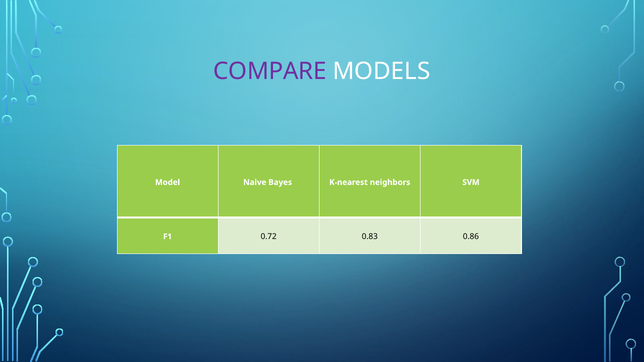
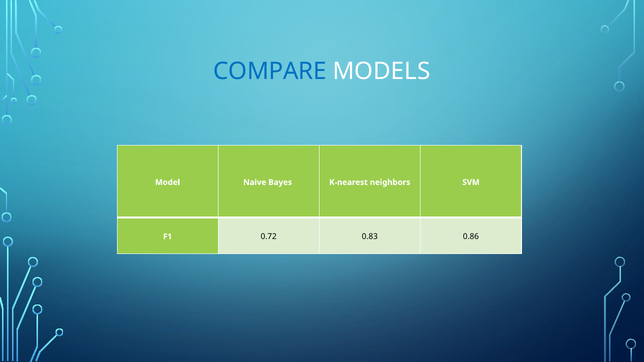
COMPARE colour: purple -> blue
